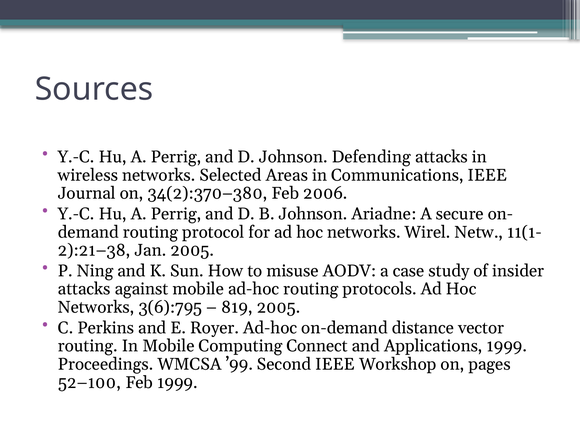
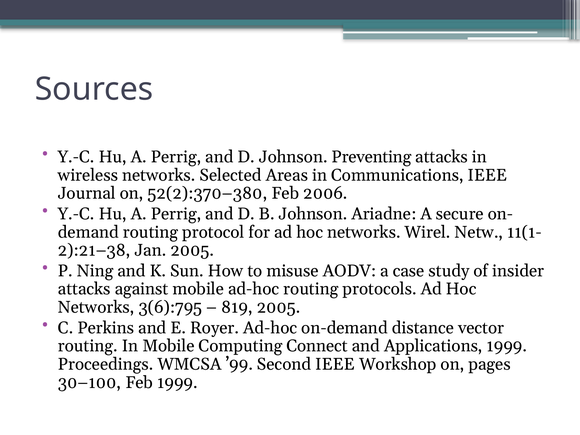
Defending: Defending -> Preventing
34(2):370–380: 34(2):370–380 -> 52(2):370–380
52–100: 52–100 -> 30–100
